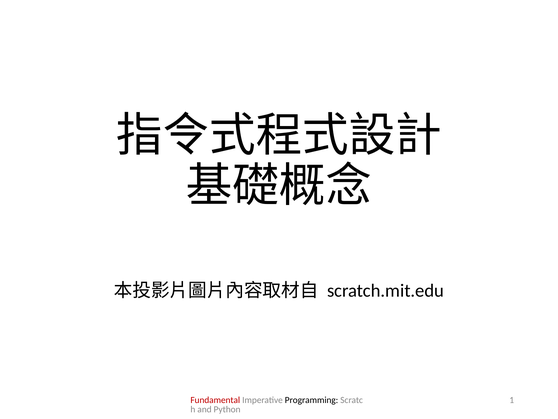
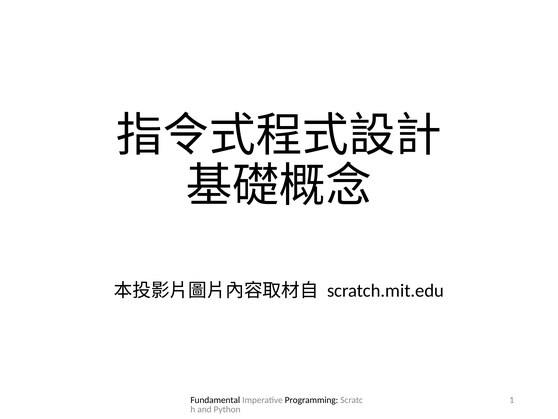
Fundamental colour: red -> black
